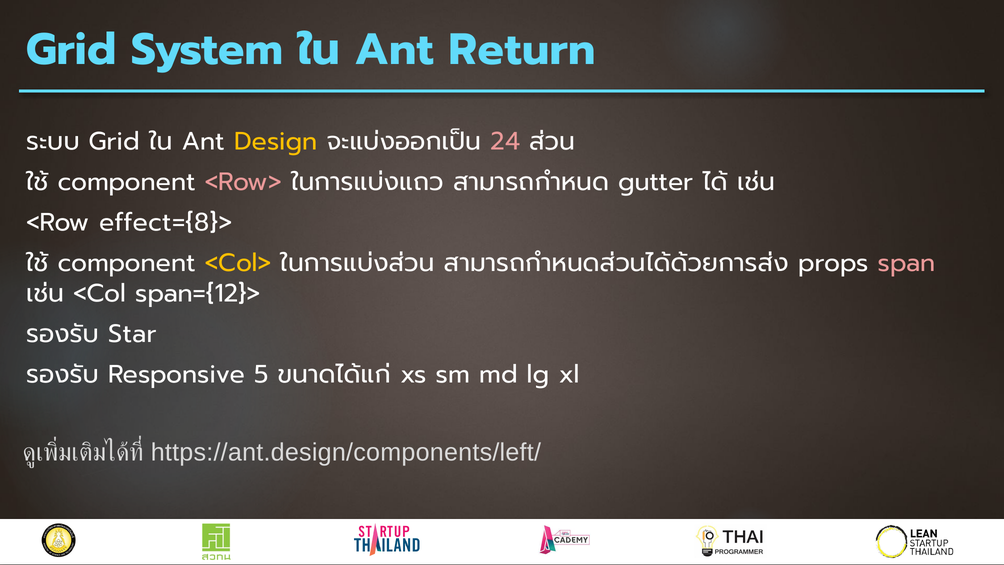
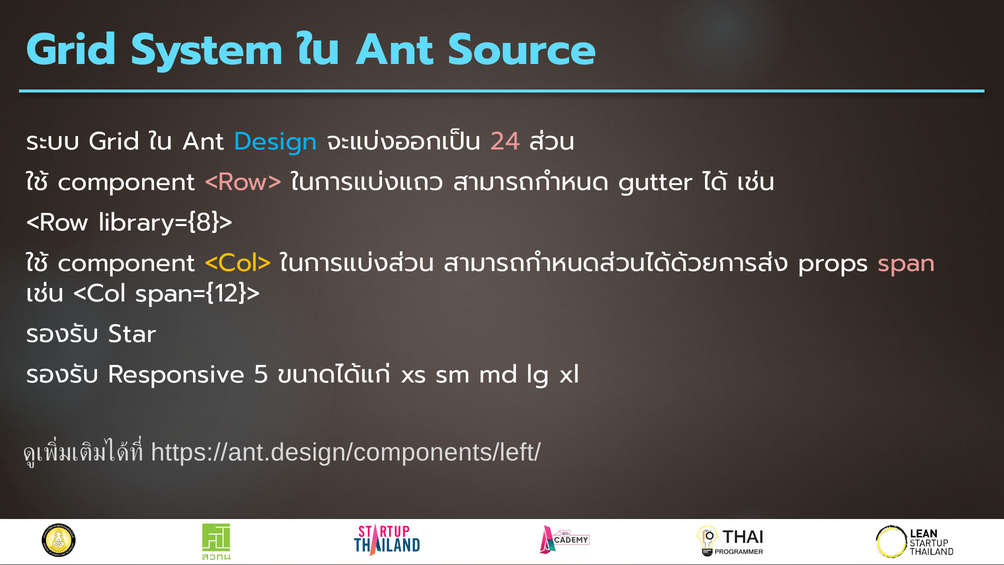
Return: Return -> Source
Design colour: yellow -> light blue
effect={8}>: effect={8}> -> library={8}>
